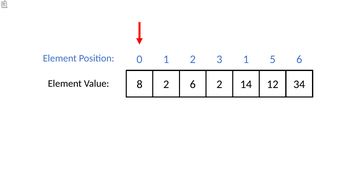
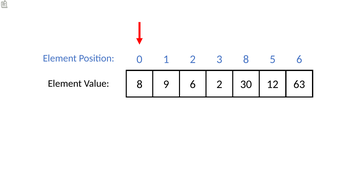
3 1: 1 -> 8
8 2: 2 -> 9
14: 14 -> 30
34: 34 -> 63
